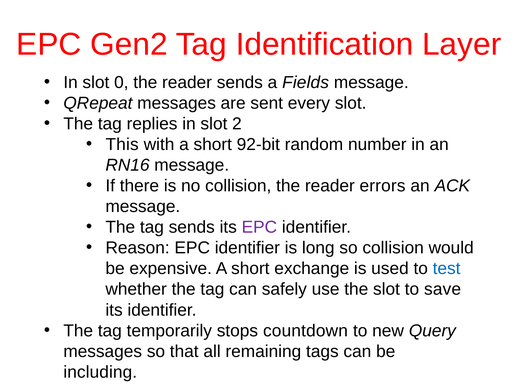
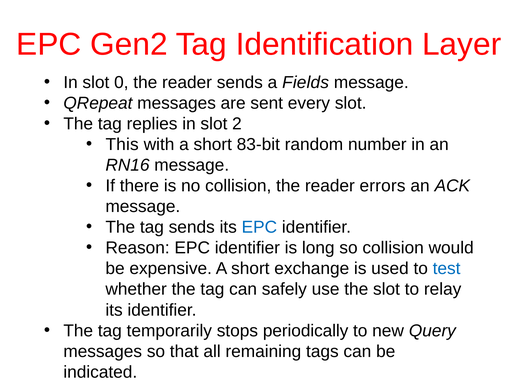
92-bit: 92-bit -> 83-bit
EPC at (259, 228) colour: purple -> blue
save: save -> relay
countdown: countdown -> periodically
including: including -> indicated
